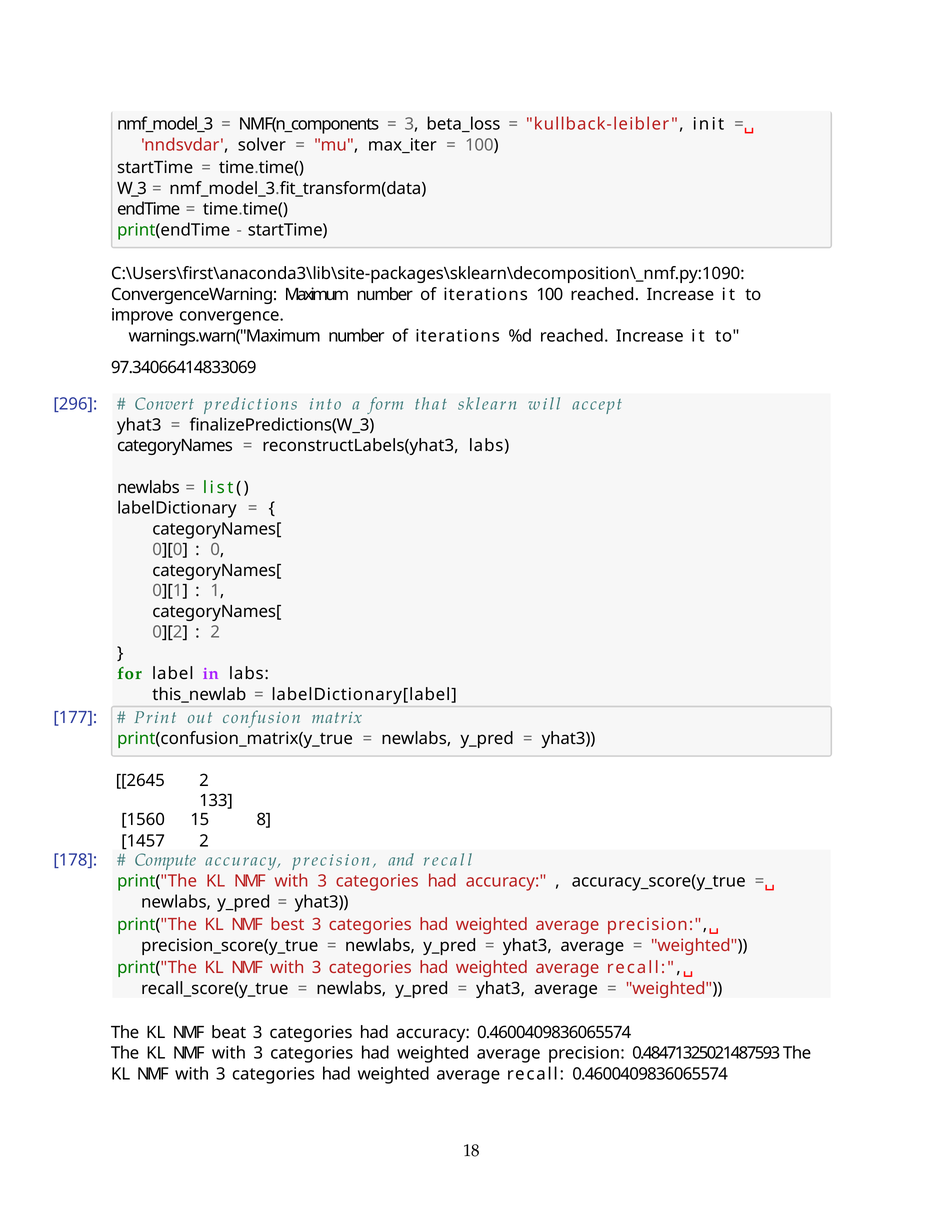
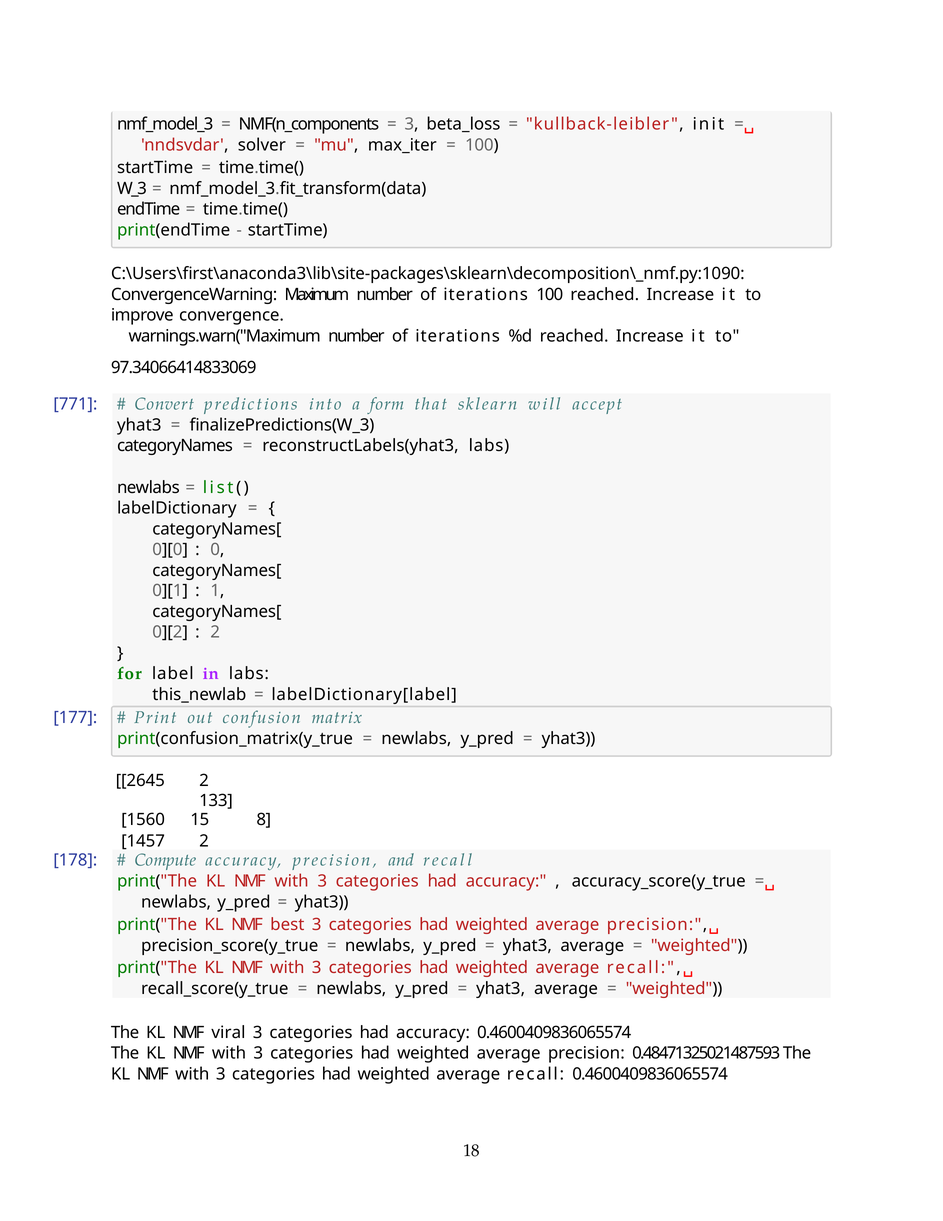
296: 296 -> 771
beat: beat -> viral
